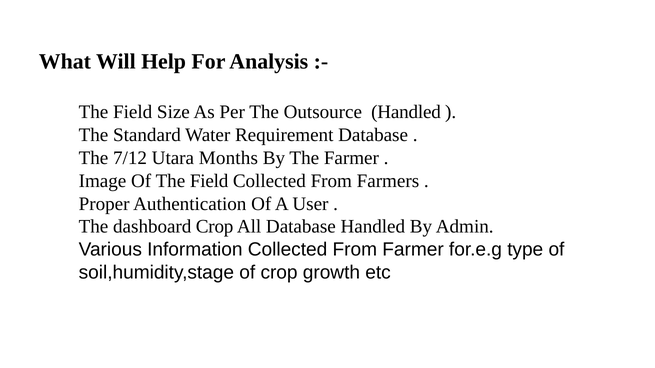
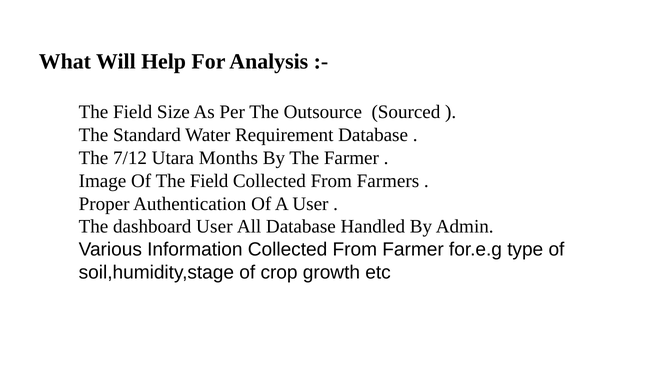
Outsource Handled: Handled -> Sourced
dashboard Crop: Crop -> User
